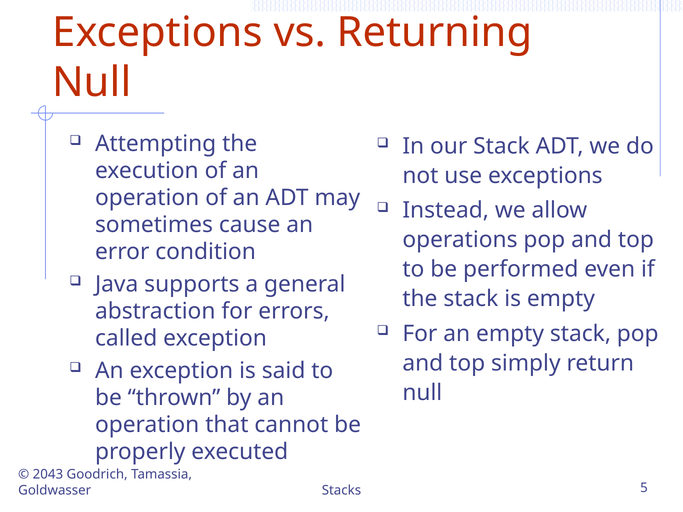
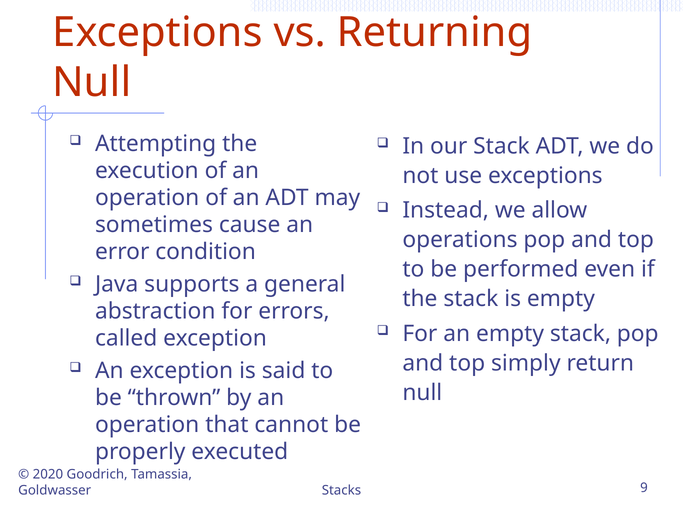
2043: 2043 -> 2020
5: 5 -> 9
